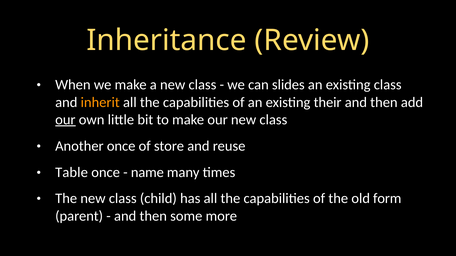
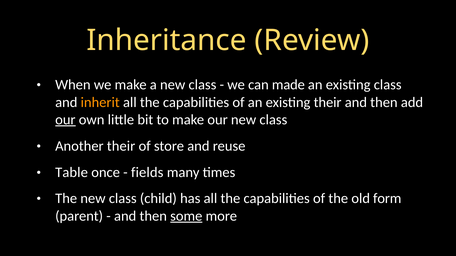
slides: slides -> made
Another once: once -> their
name: name -> fields
some underline: none -> present
